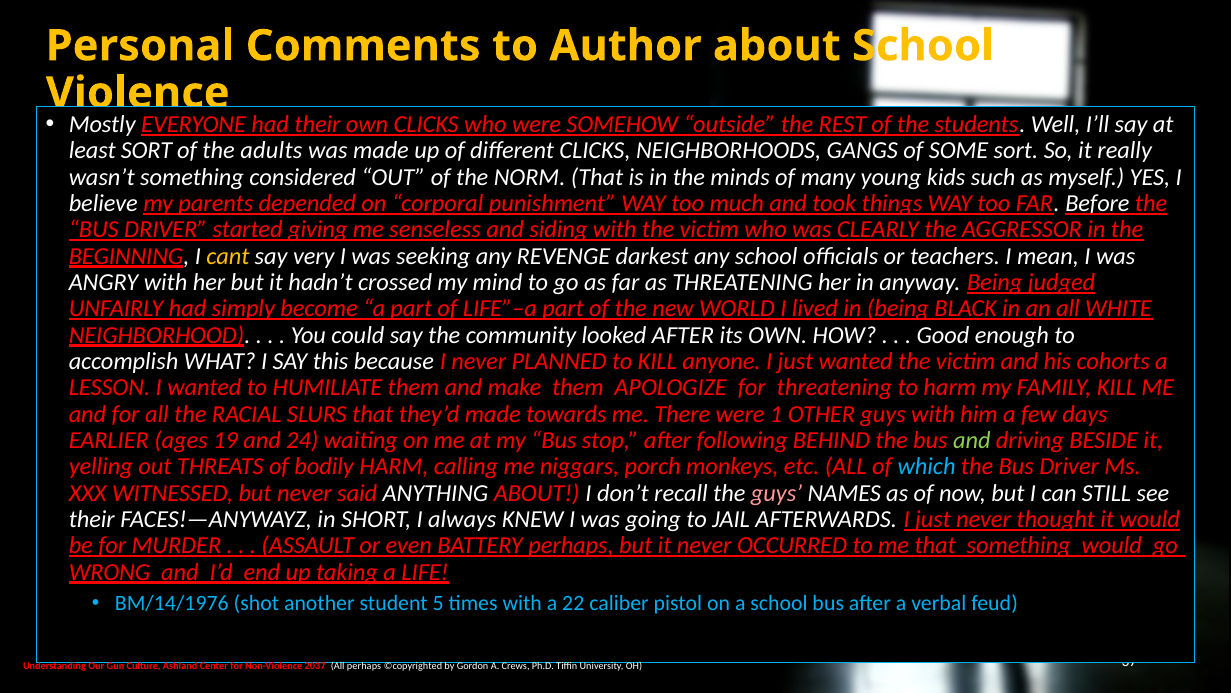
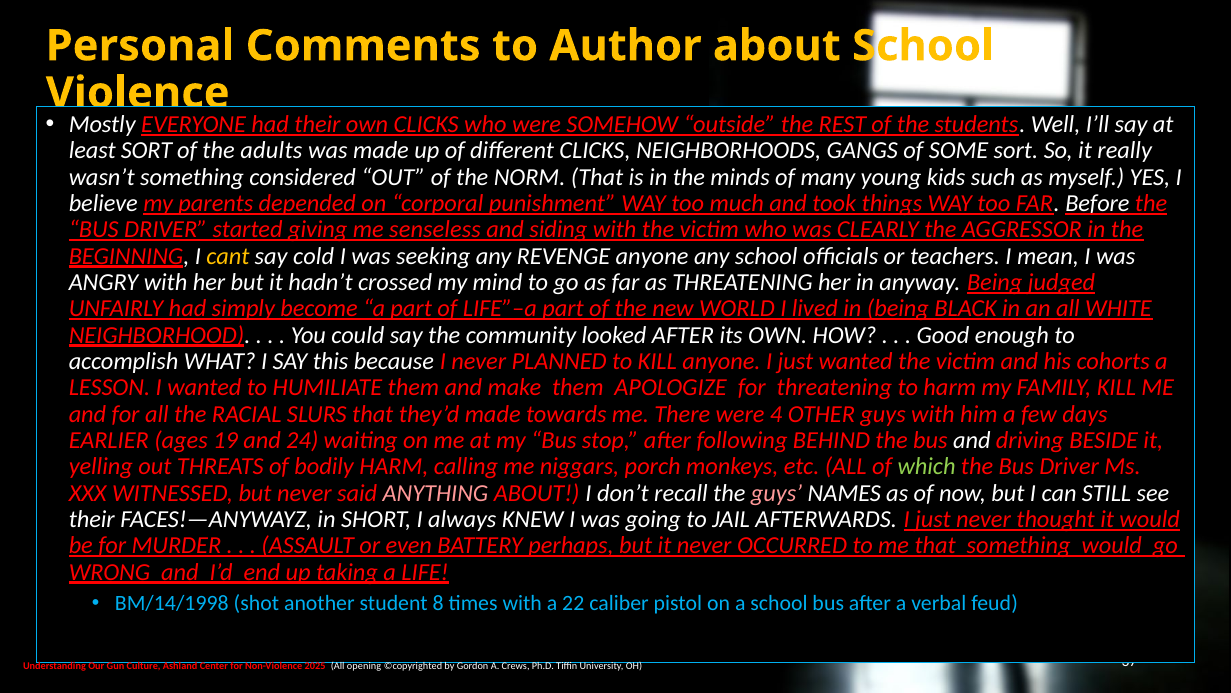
very: very -> cold
REVENGE darkest: darkest -> anyone
1: 1 -> 4
and at (972, 440) colour: light green -> white
which colour: light blue -> light green
ANYTHING colour: white -> pink
BM/14/1976: BM/14/1976 -> BM/14/1998
5: 5 -> 8
2037: 2037 -> 2025
All perhaps: perhaps -> opening
